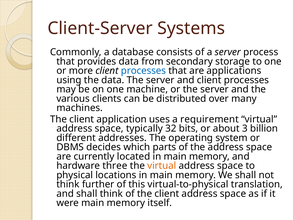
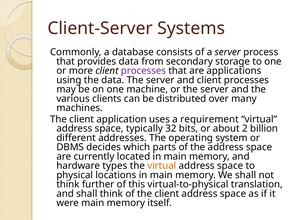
processes at (143, 71) colour: blue -> purple
3: 3 -> 2
three: three -> types
